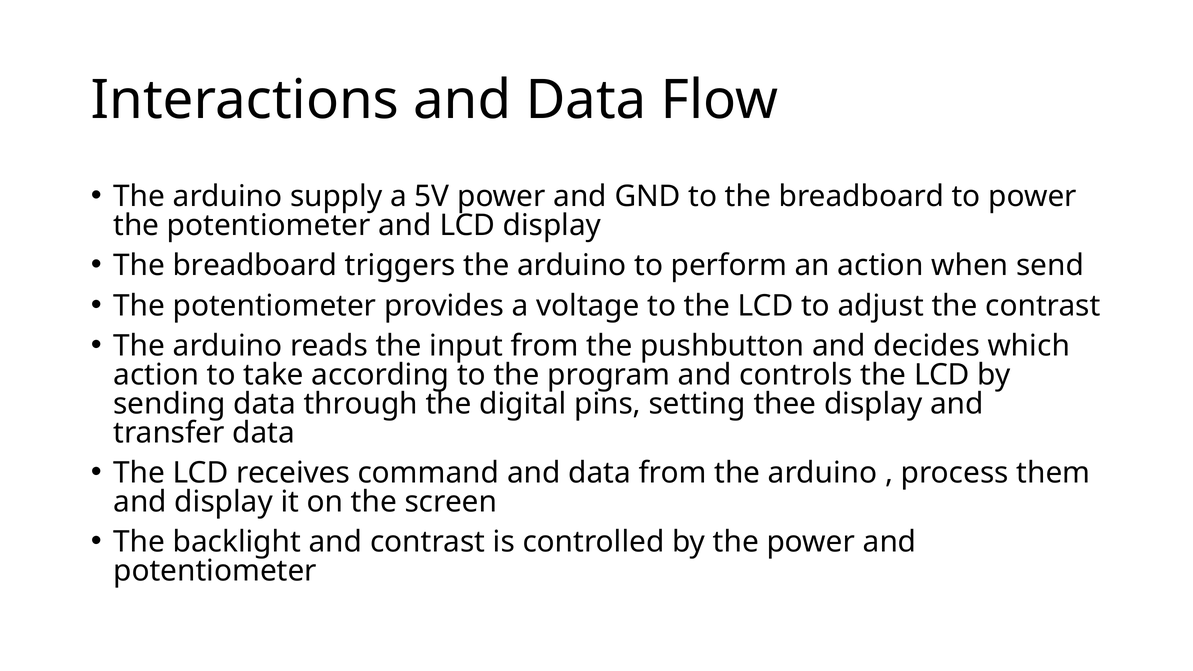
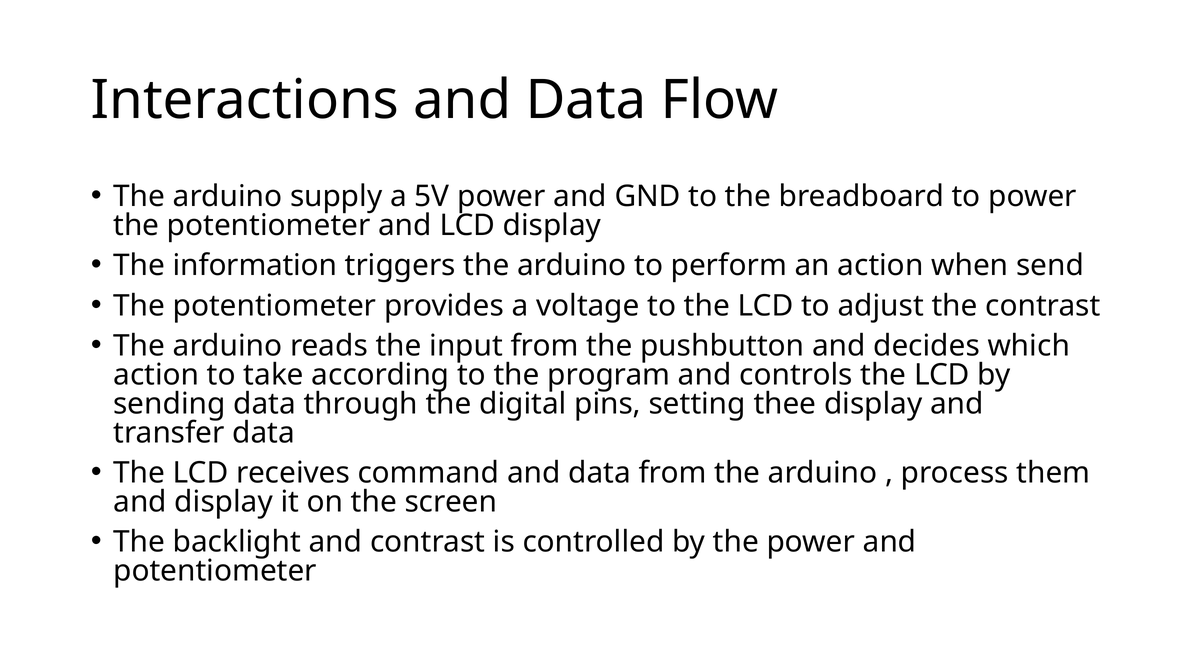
breadboard at (255, 266): breadboard -> information
